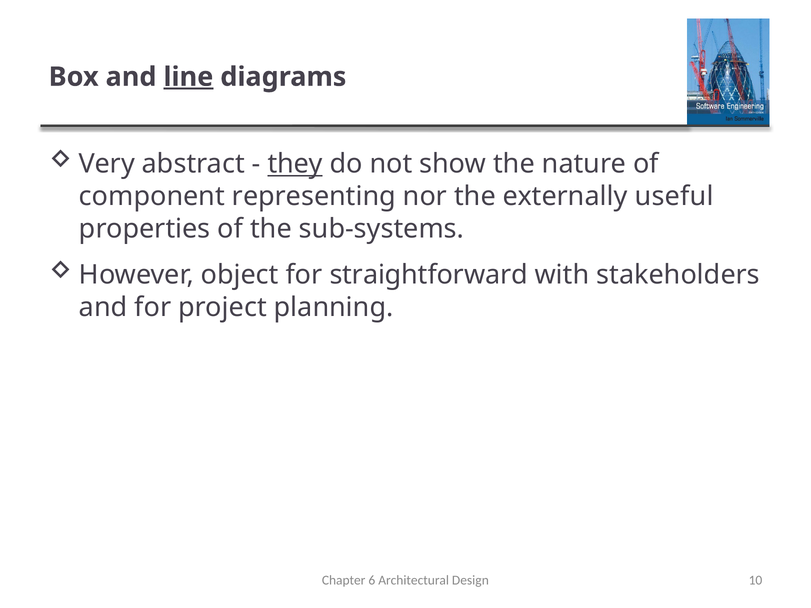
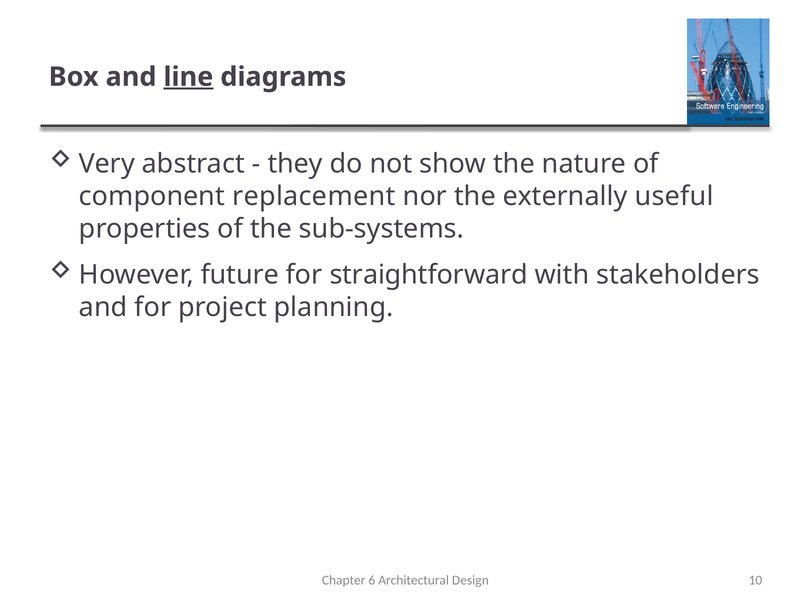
they underline: present -> none
representing: representing -> replacement
object: object -> future
